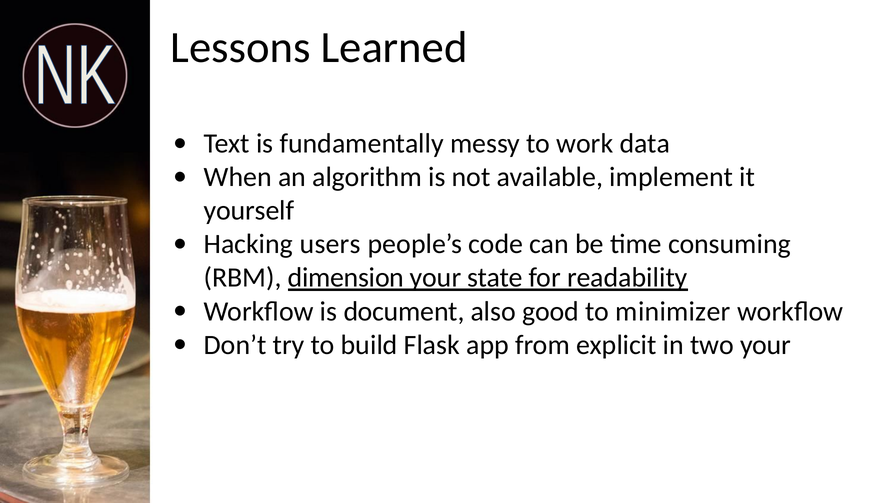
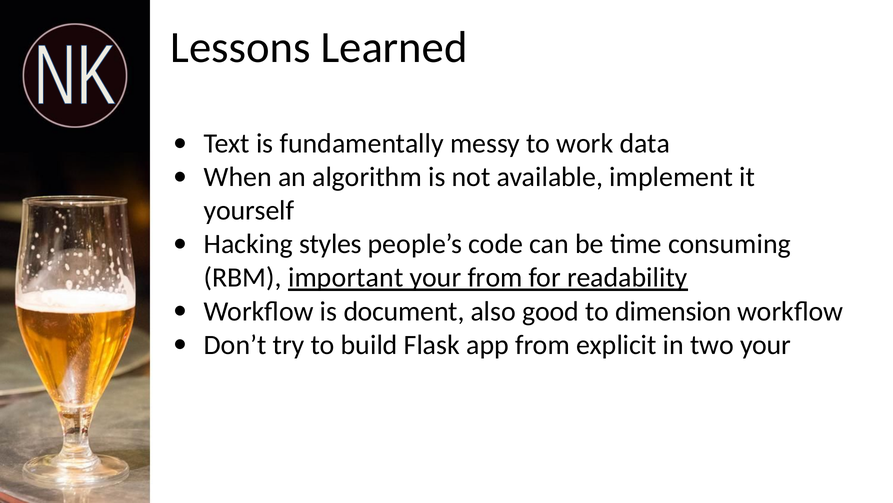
users: users -> styles
dimension: dimension -> important
your state: state -> from
minimizer: minimizer -> dimension
